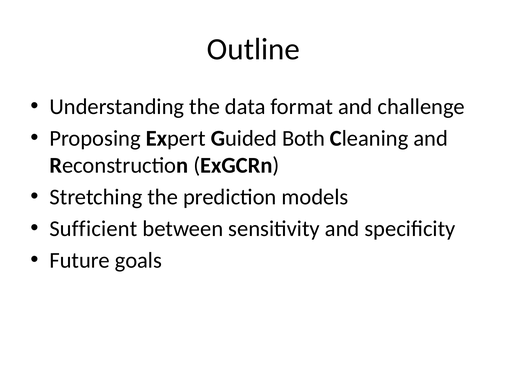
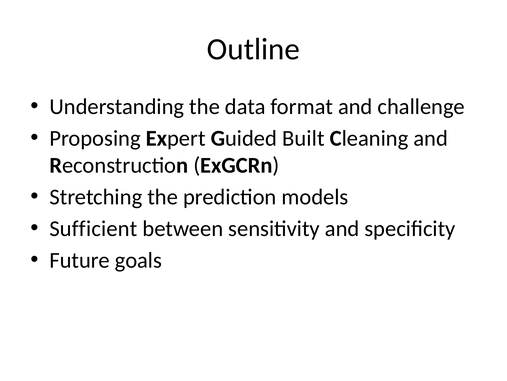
Both: Both -> Built
